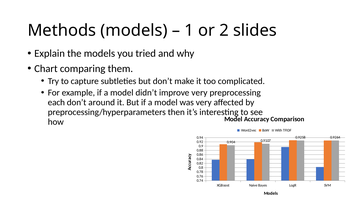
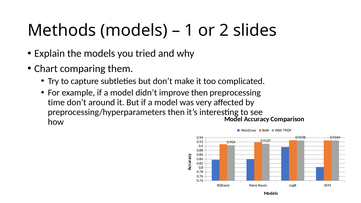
improve very: very -> then
each: each -> time
